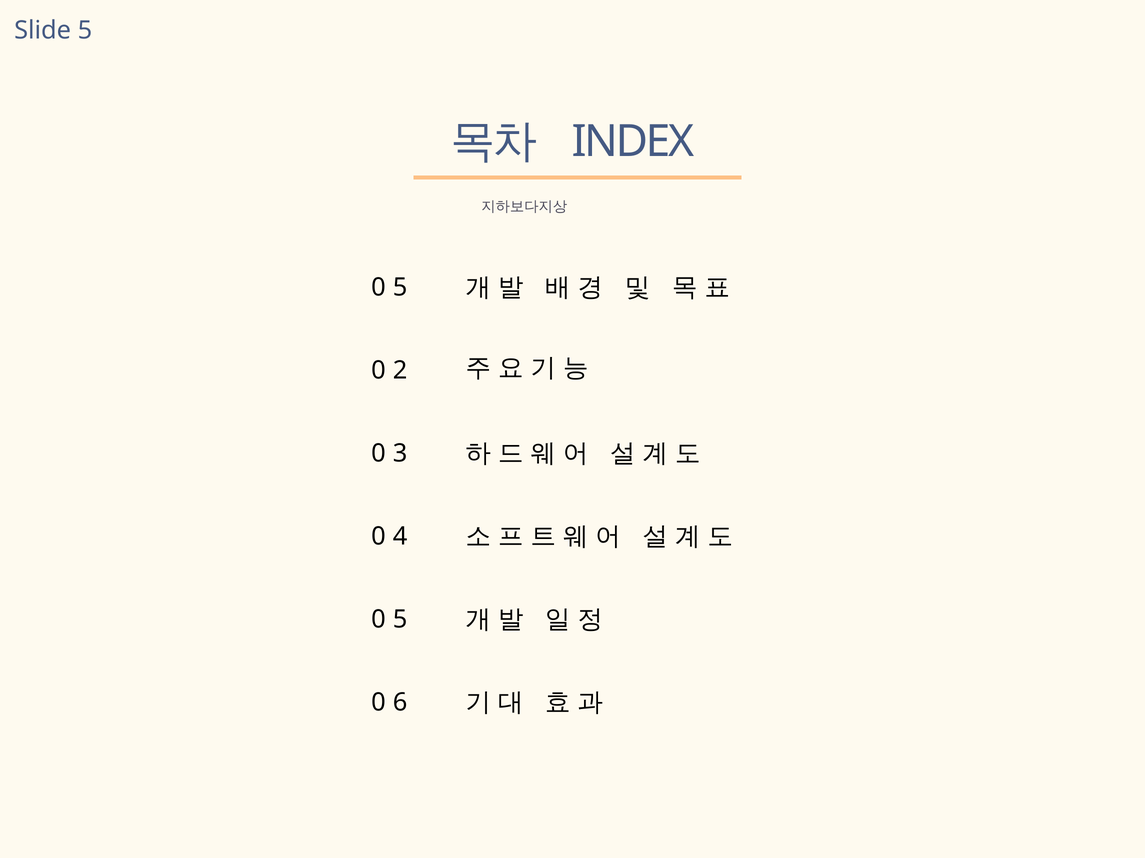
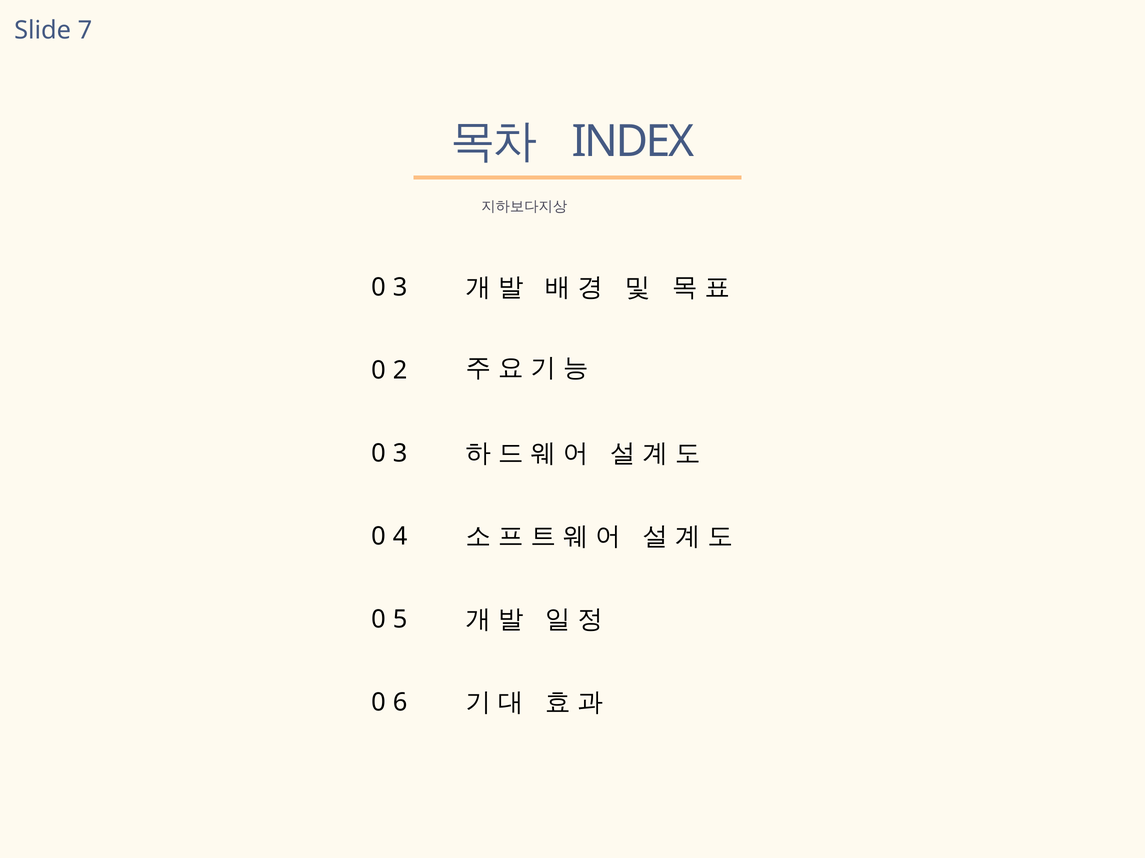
Slide 5: 5 -> 7
5 at (400, 288): 5 -> 3
